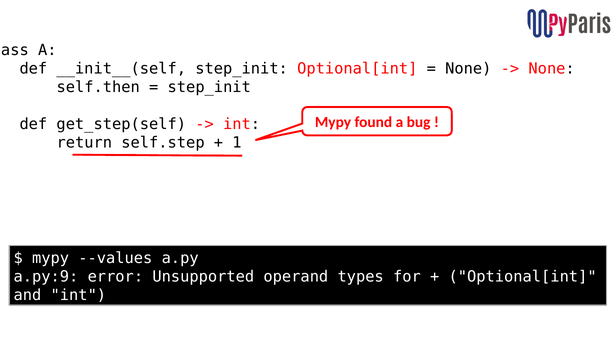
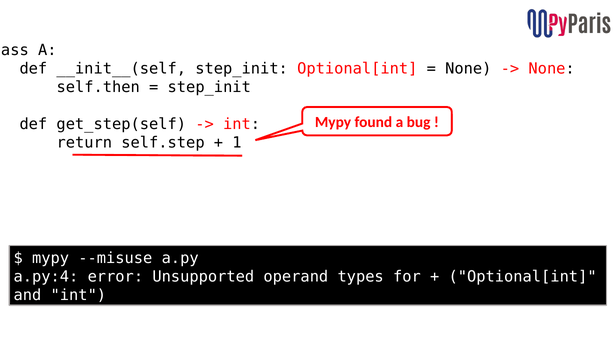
--values: --values -> --misuse
a.py:9: a.py:9 -> a.py:4
